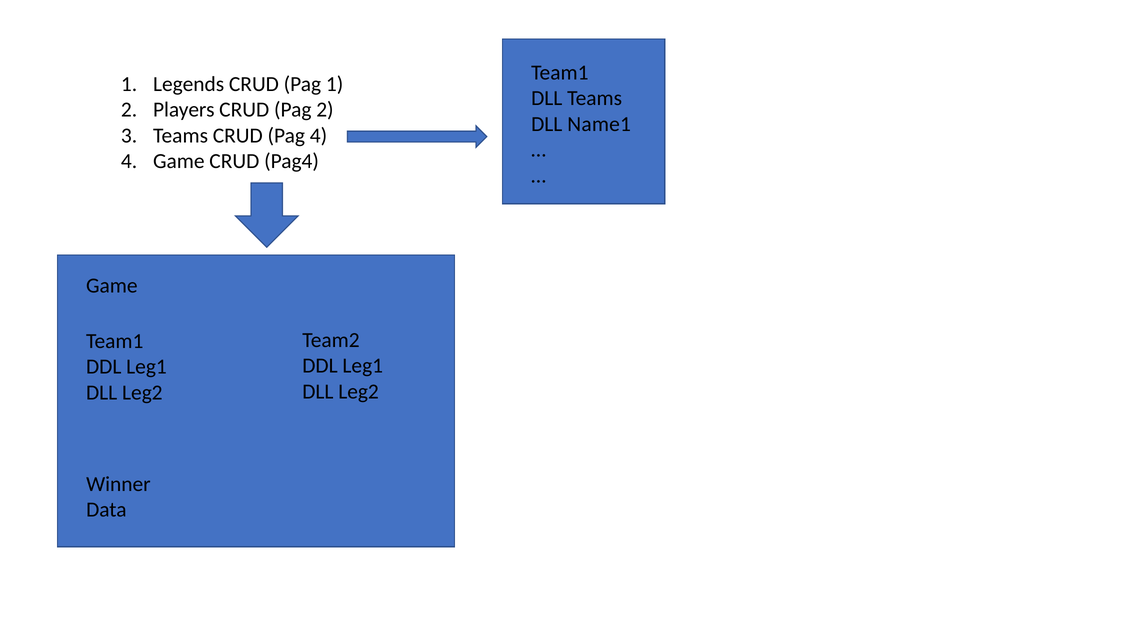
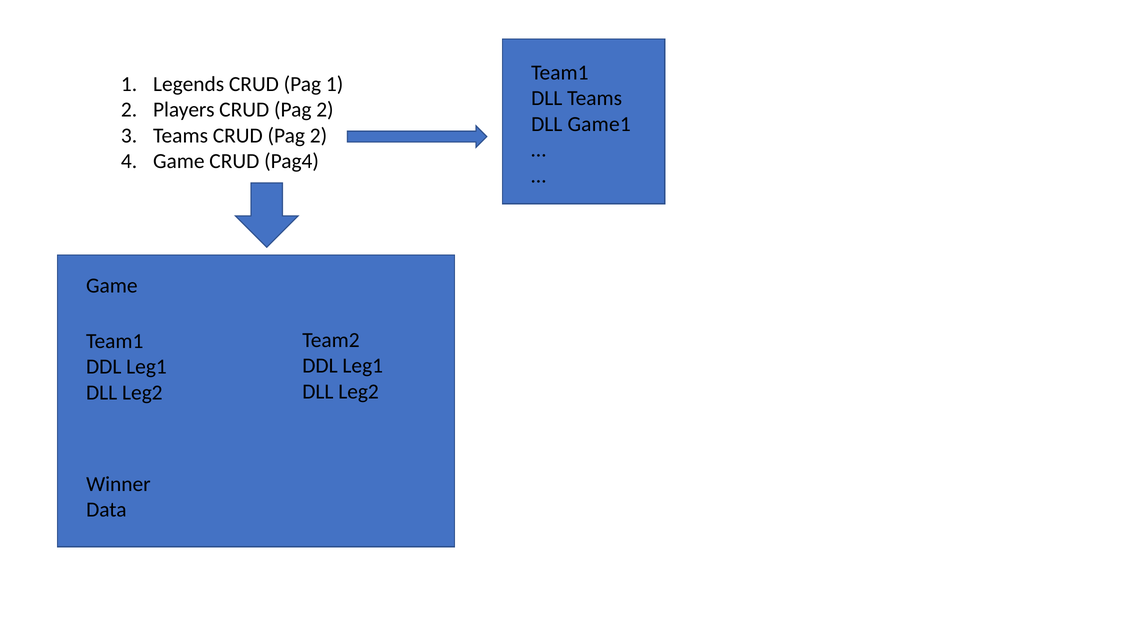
Name1: Name1 -> Game1
Teams CRUD Pag 4: 4 -> 2
